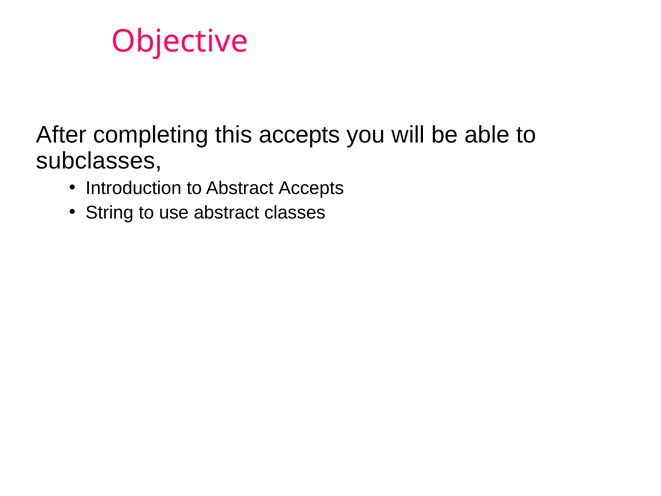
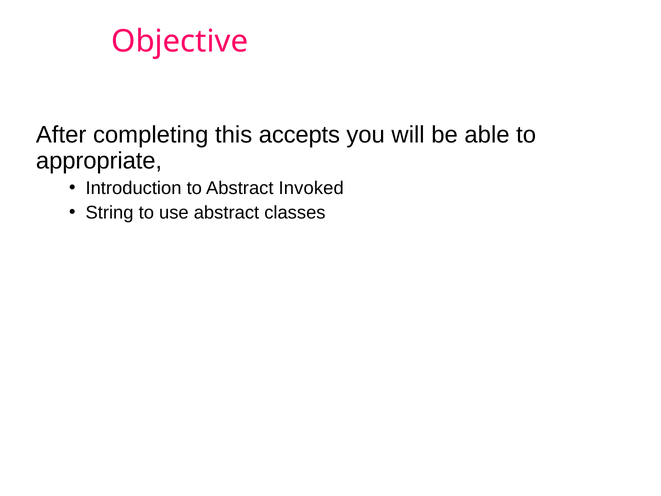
subclasses: subclasses -> appropriate
Abstract Accepts: Accepts -> Invoked
